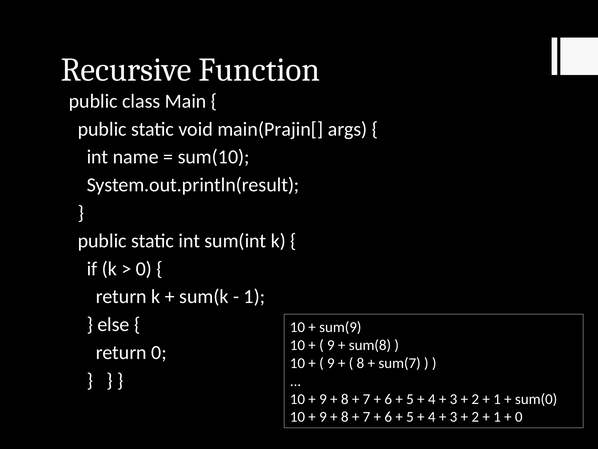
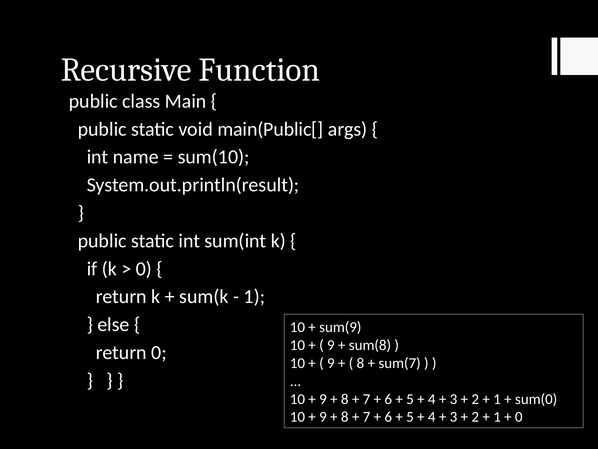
main(Prajin[: main(Prajin[ -> main(Public[
